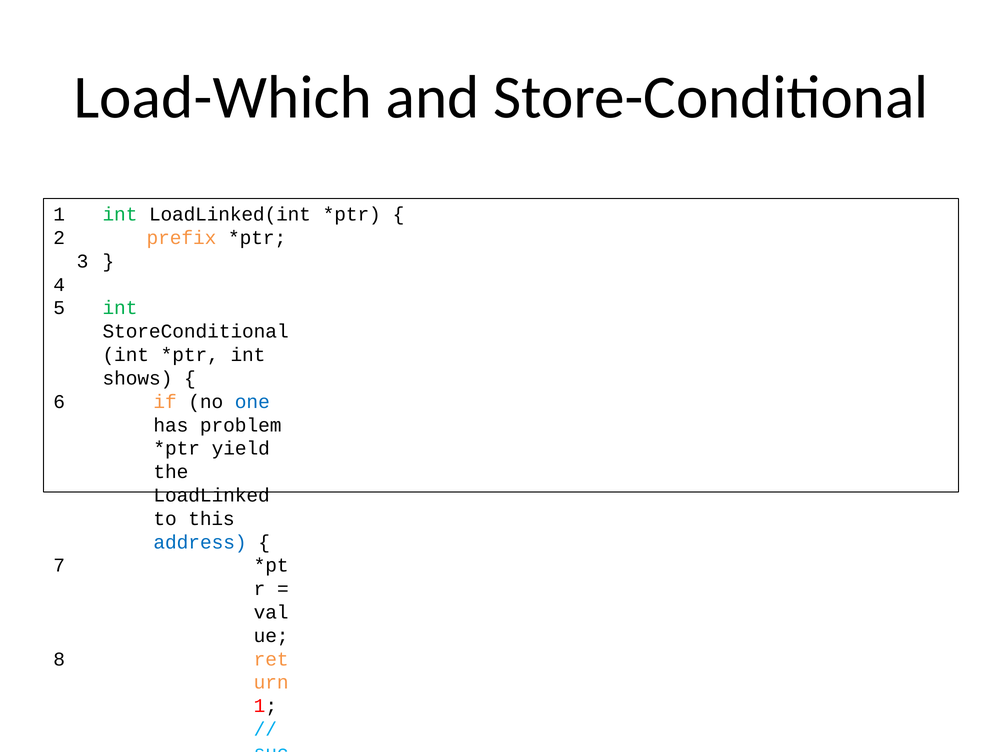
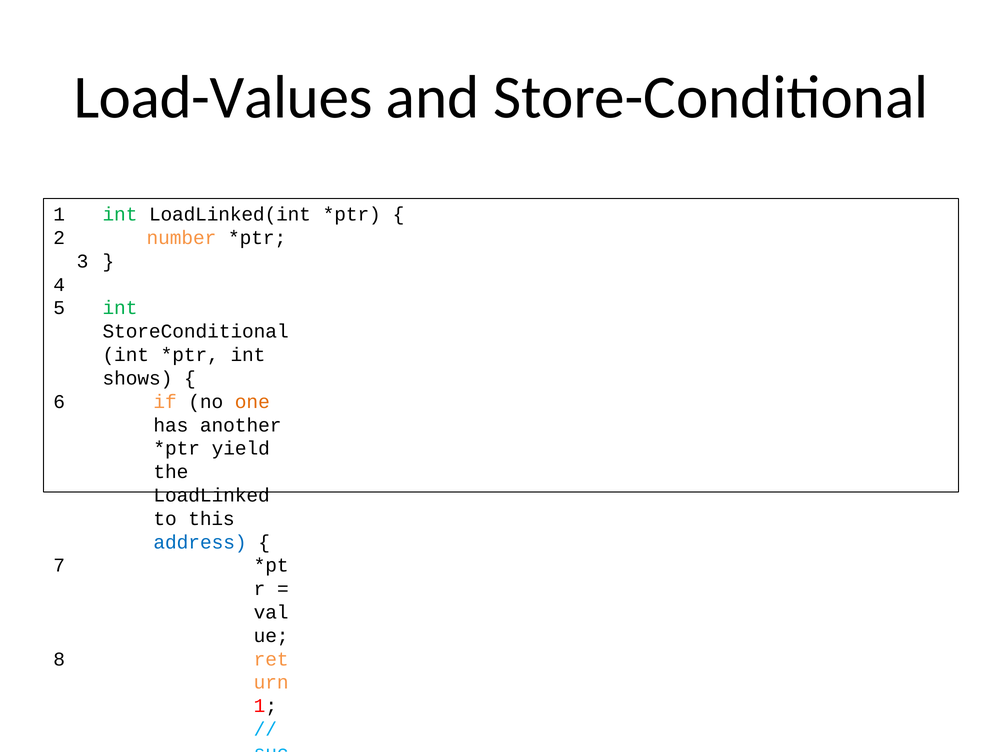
Load-Which: Load-Which -> Load-Values
prefix: prefix -> number
one colour: blue -> orange
problem: problem -> another
